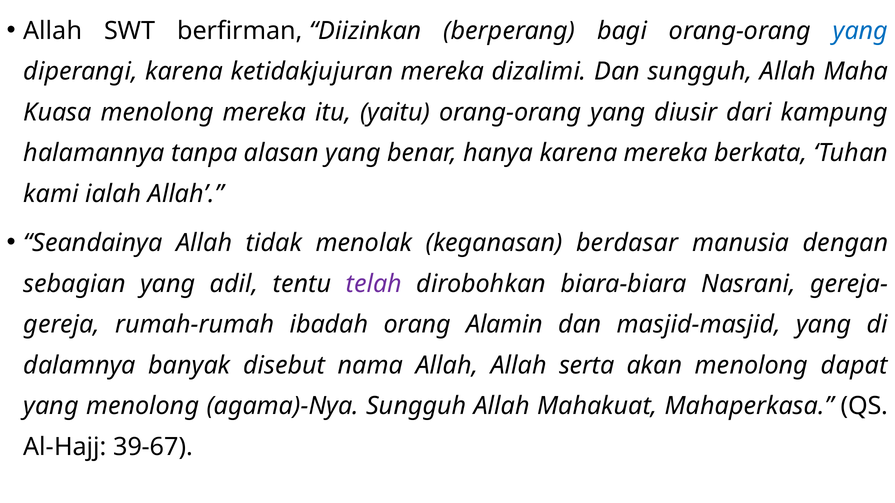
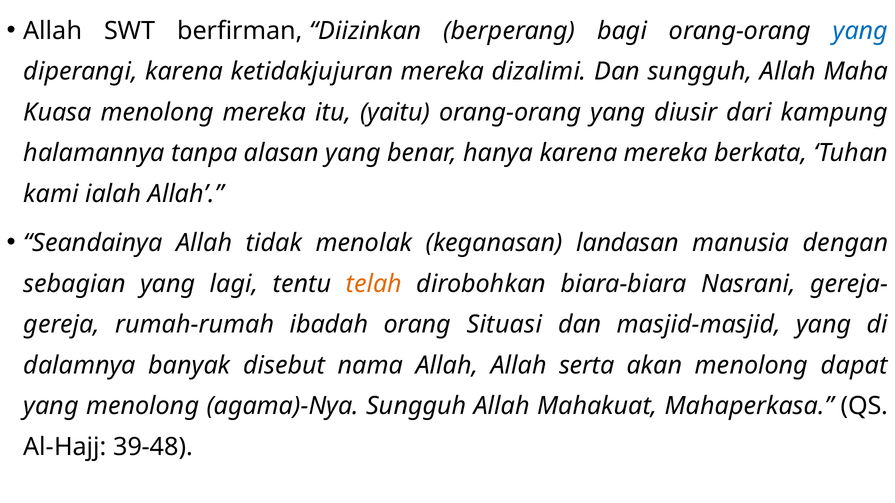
berdasar: berdasar -> landasan
adil: adil -> lagi
telah colour: purple -> orange
Alamin: Alamin -> Situasi
39-67: 39-67 -> 39-48
